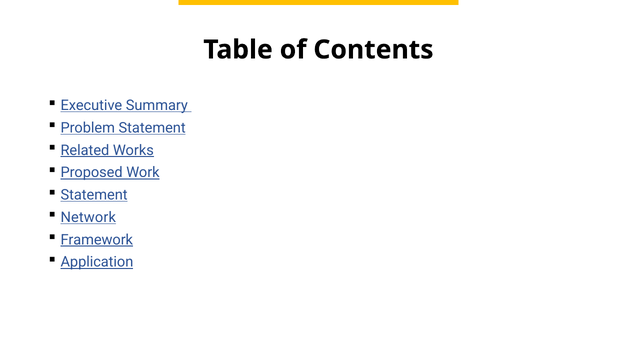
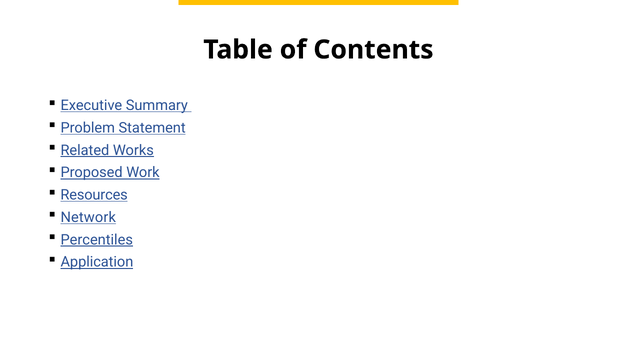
Statement at (94, 195): Statement -> Resources
Framework: Framework -> Percentiles
